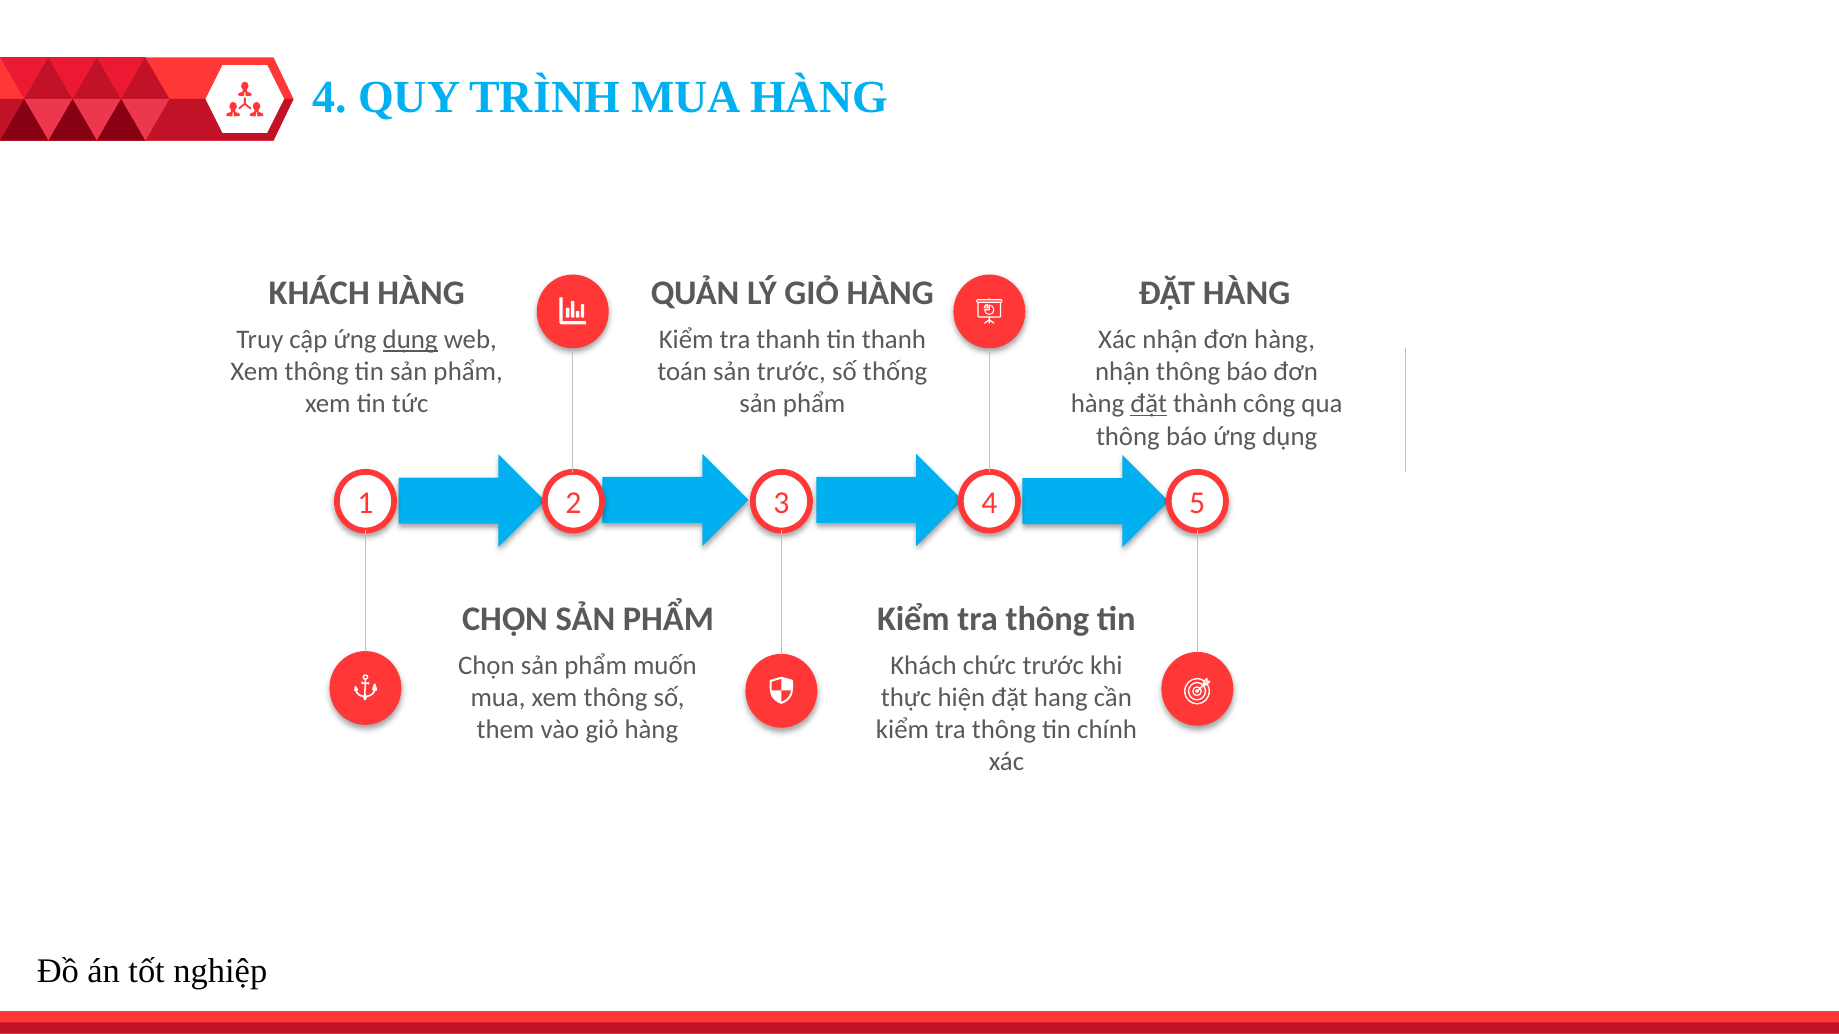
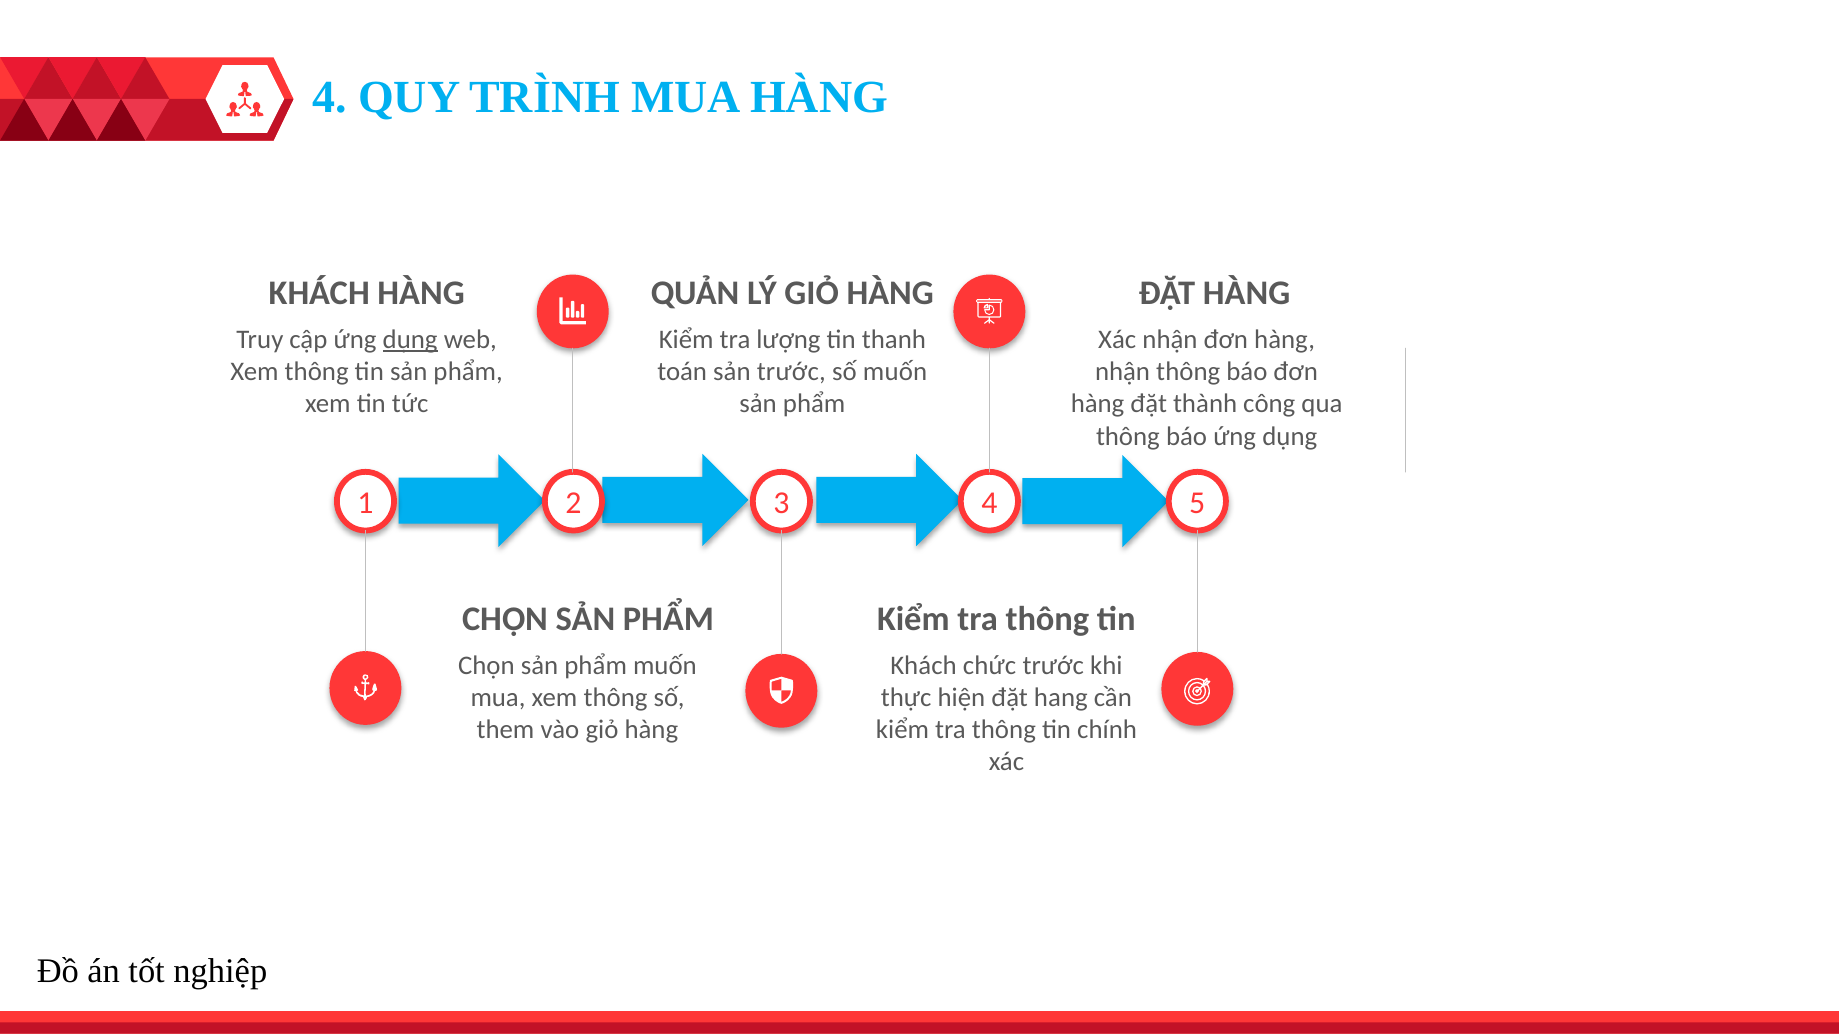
tra thanh: thanh -> lượng
số thống: thống -> muốn
đặt at (1149, 404) underline: present -> none
